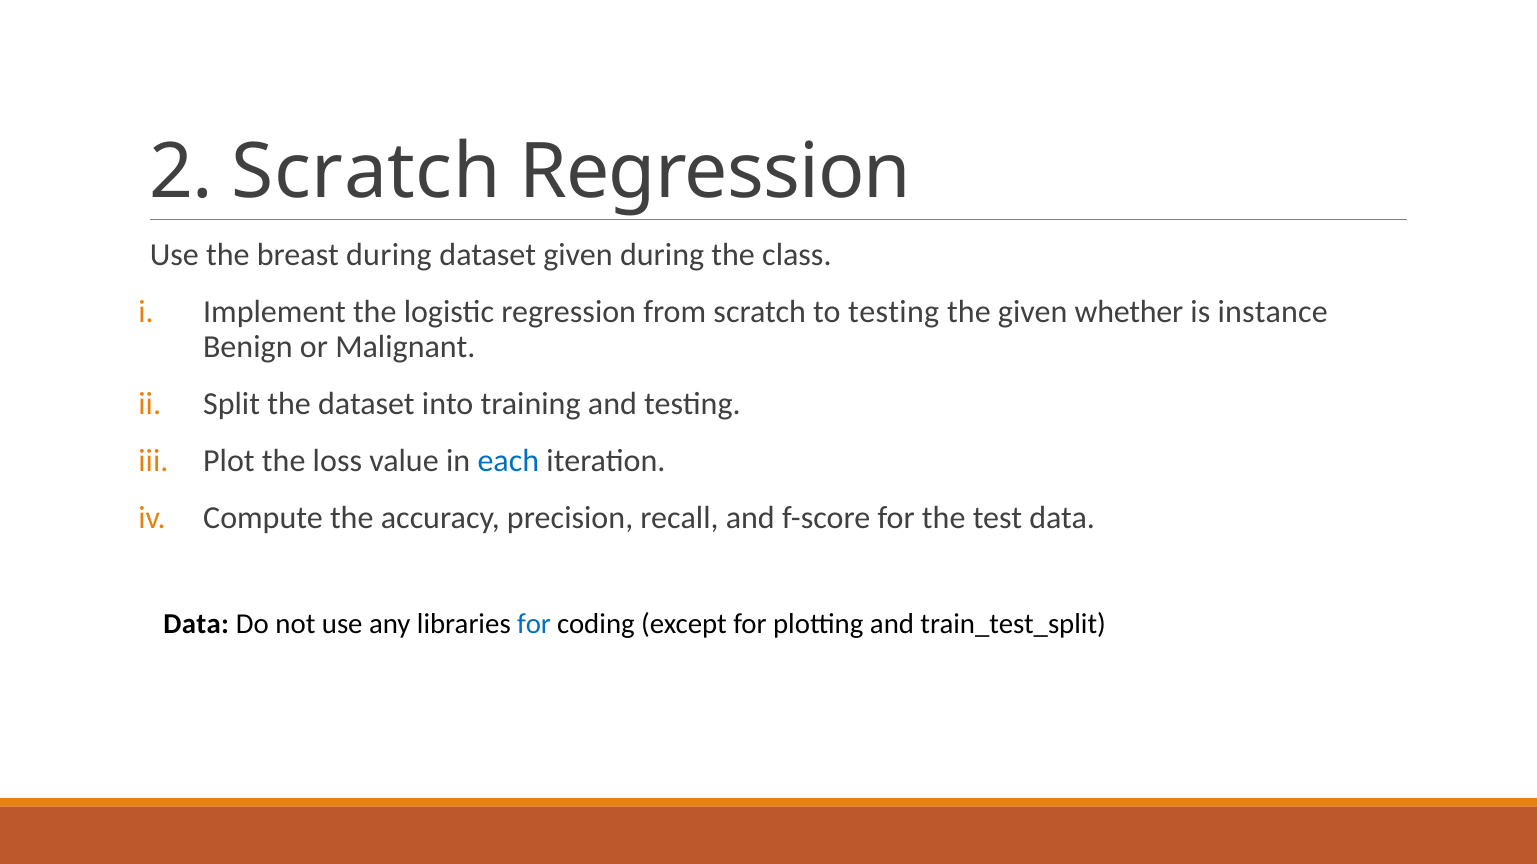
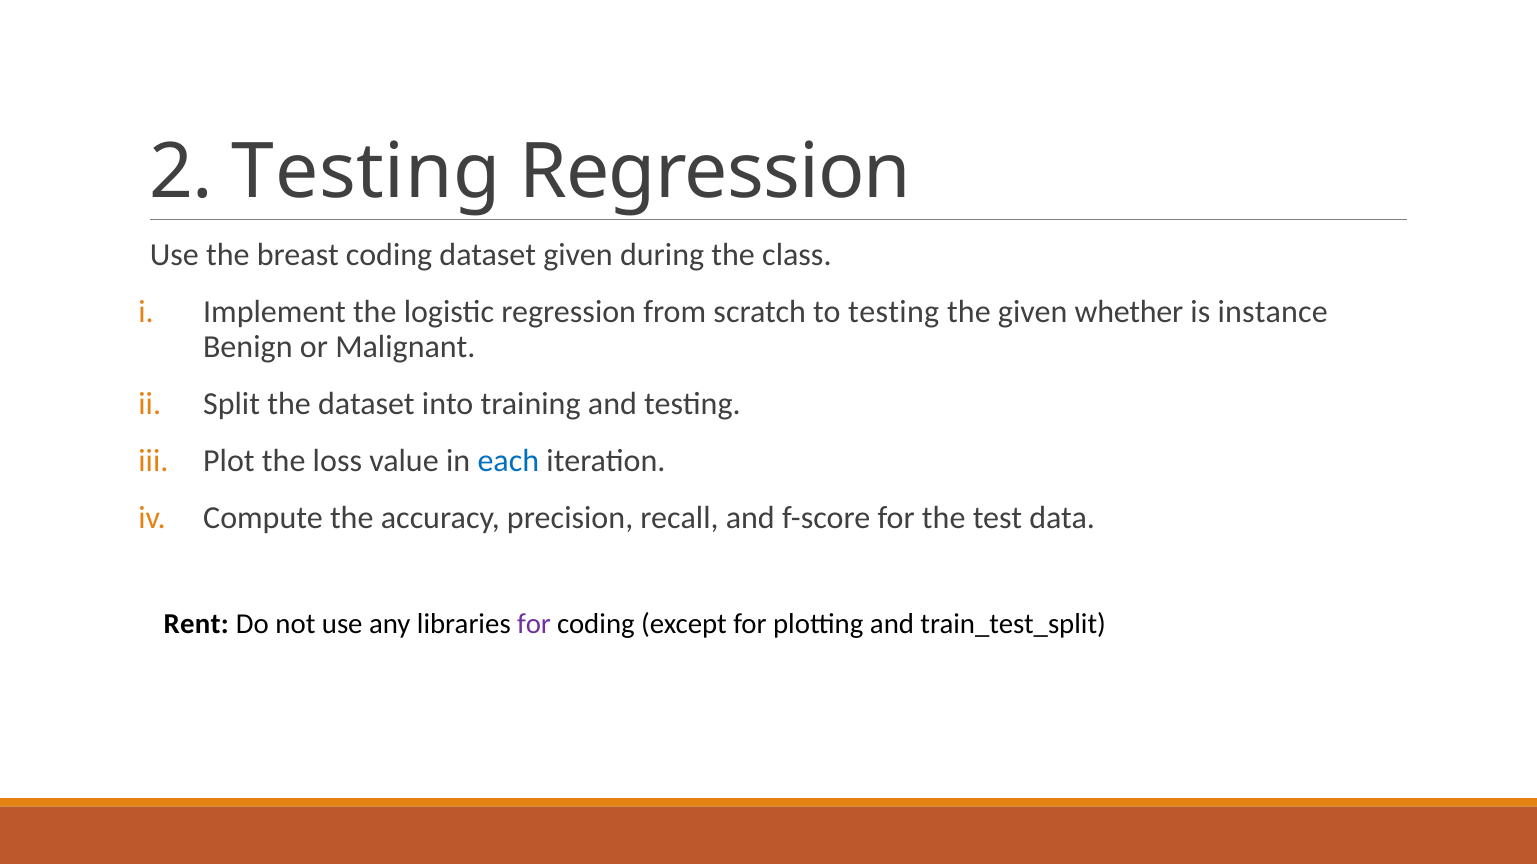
2 Scratch: Scratch -> Testing
breast during: during -> coding
Data at (196, 625): Data -> Rent
for at (534, 625) colour: blue -> purple
